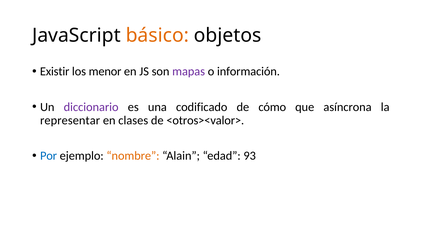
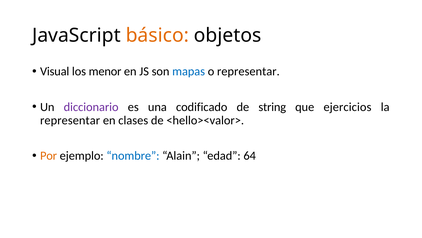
Existir: Existir -> Visual
mapas colour: purple -> blue
o información: información -> representar
cómo: cómo -> string
asíncrona: asíncrona -> ejercicios
<otros><valor>: <otros><valor> -> <hello><valor>
Por colour: blue -> orange
nombre colour: orange -> blue
93: 93 -> 64
